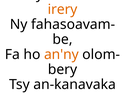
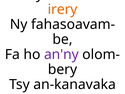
an'ny colour: orange -> purple
